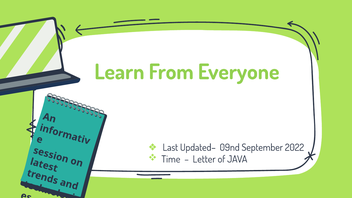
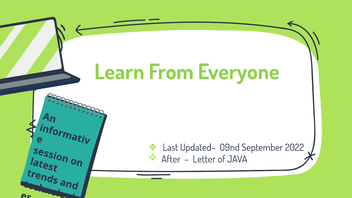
Time: Time -> After
